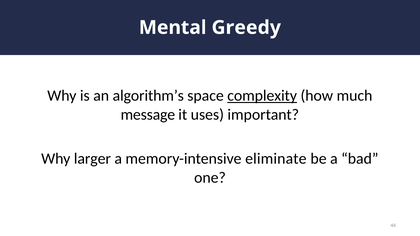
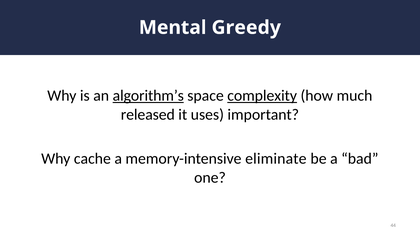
algorithm’s underline: none -> present
message: message -> released
larger: larger -> cache
